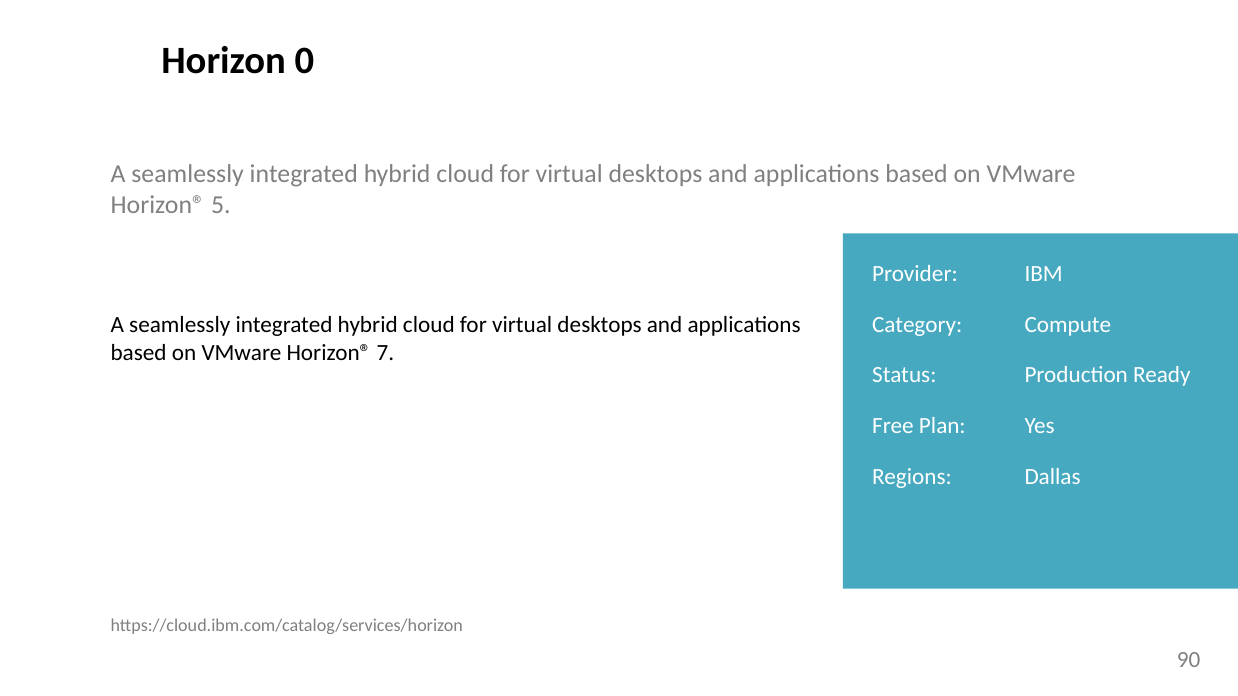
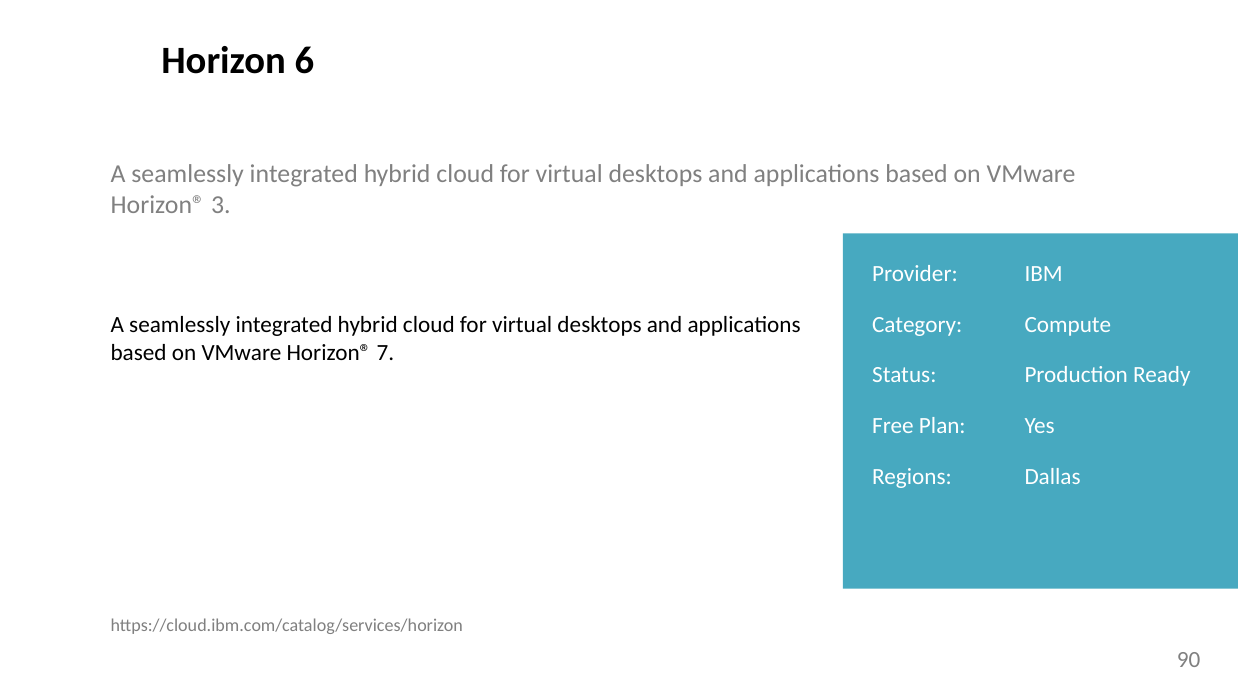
0: 0 -> 6
5: 5 -> 3
